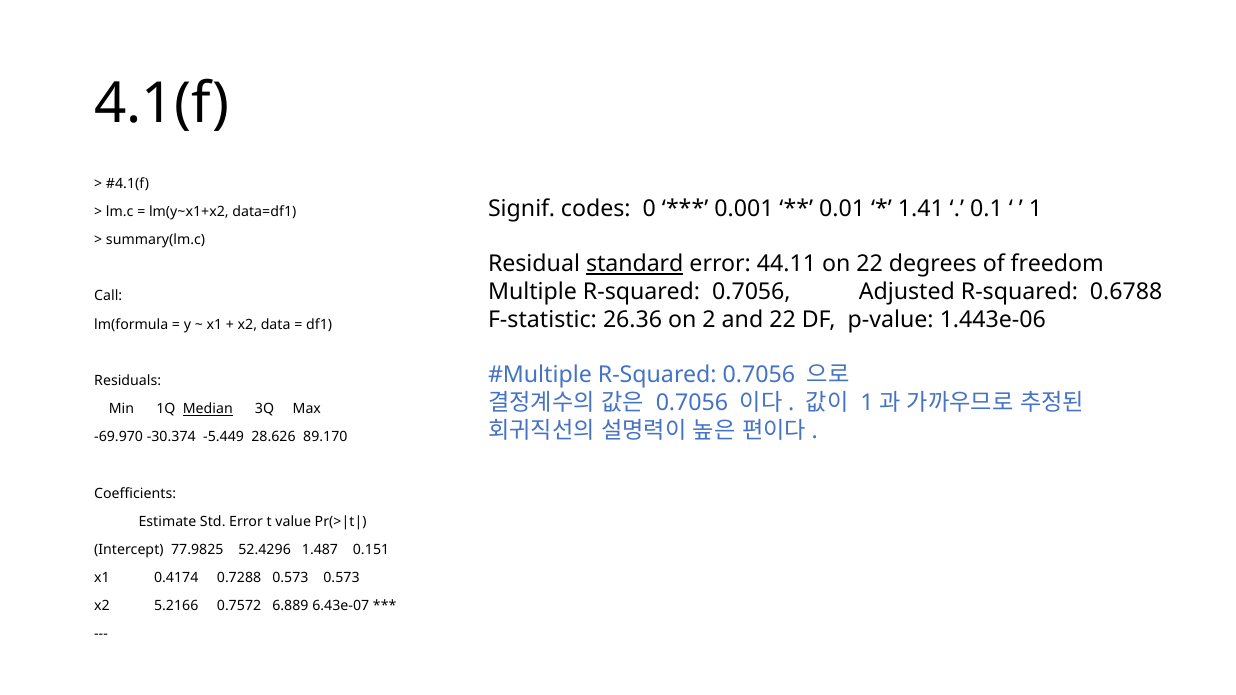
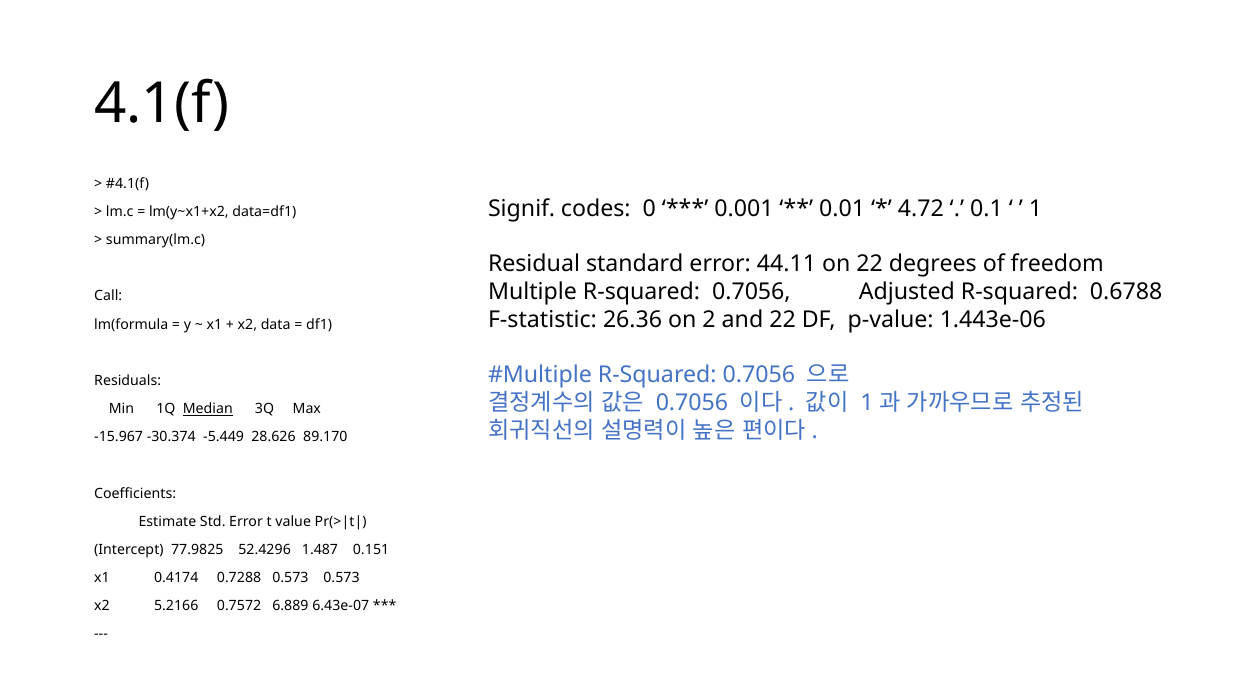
1.41: 1.41 -> 4.72
standard underline: present -> none
-69.970: -69.970 -> -15.967
